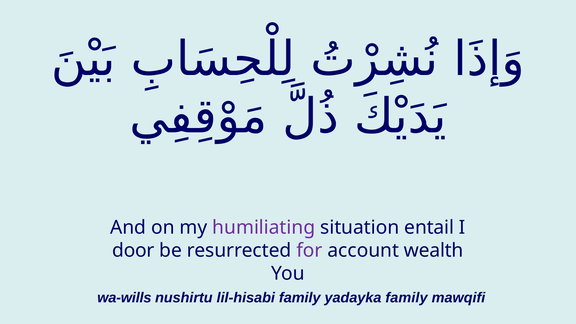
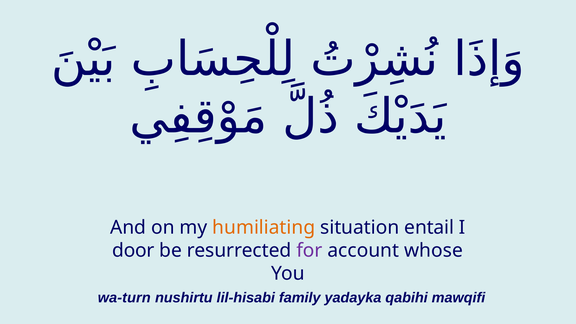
humiliating colour: purple -> orange
wealth: wealth -> whose
wa-wills: wa-wills -> wa-turn
yadayka family: family -> qabihi
